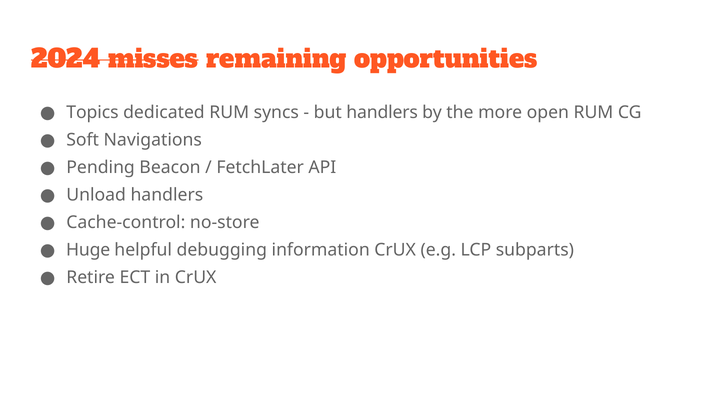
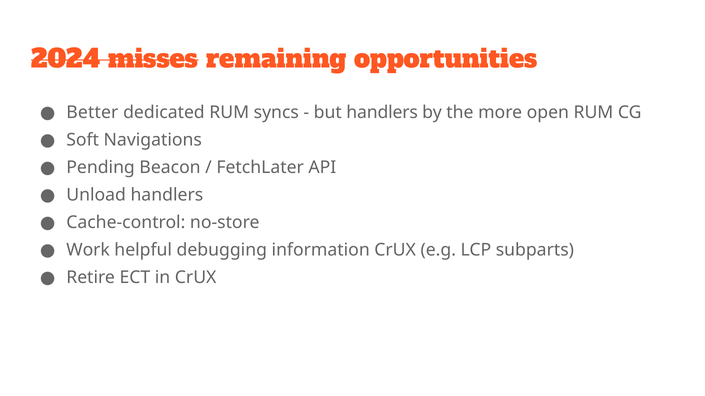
Topics: Topics -> Better
Huge: Huge -> Work
